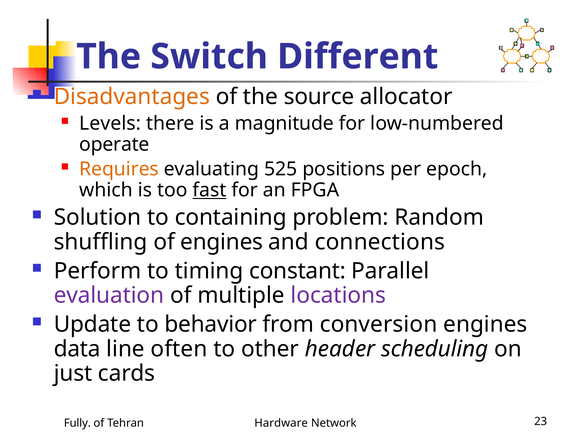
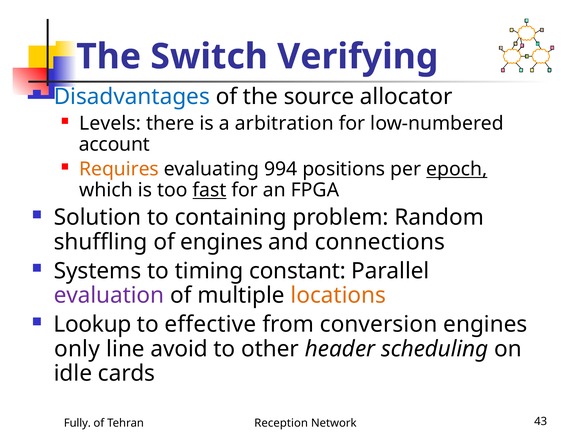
Different: Different -> Verifying
Disadvantages colour: orange -> blue
magnitude: magnitude -> arbitration
operate: operate -> account
525: 525 -> 994
epoch underline: none -> present
Perform: Perform -> Systems
locations colour: purple -> orange
Update: Update -> Lookup
behavior: behavior -> effective
data: data -> only
often: often -> avoid
just: just -> idle
Hardware: Hardware -> Reception
23: 23 -> 43
